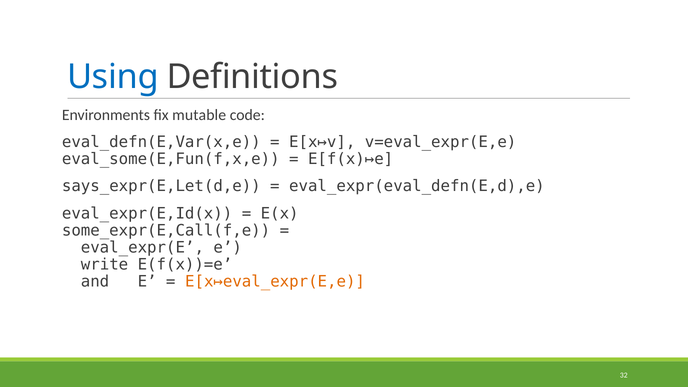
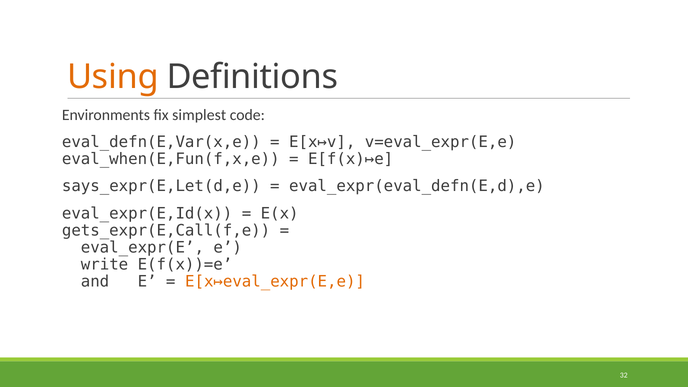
Using colour: blue -> orange
mutable: mutable -> simplest
eval_some(E,Fun(f,x,e: eval_some(E,Fun(f,x,e -> eval_when(E,Fun(f,x,e
some_expr(E,Call(f,e: some_expr(E,Call(f,e -> gets_expr(E,Call(f,e
